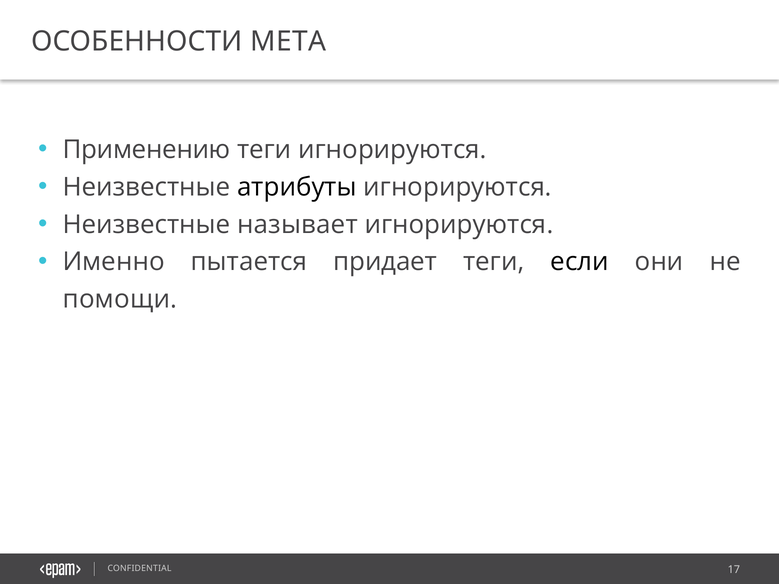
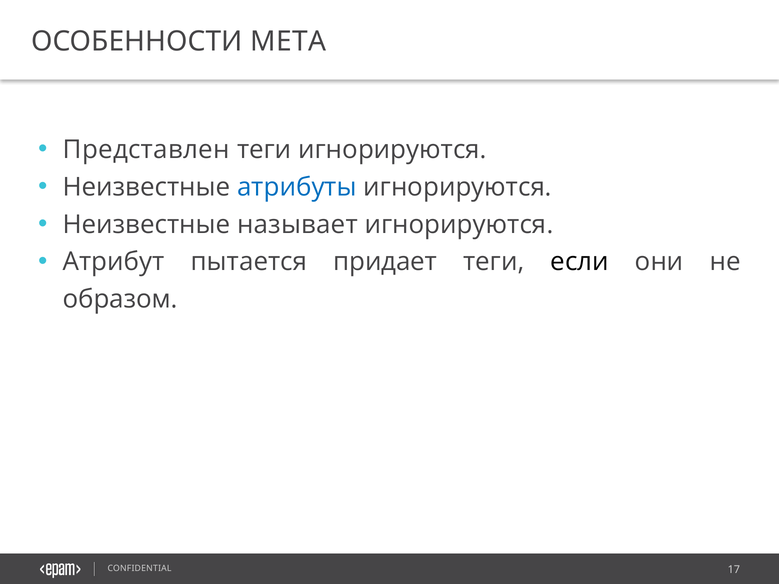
Применению: Применению -> Представлен
атрибуты colour: black -> blue
Именно: Именно -> Атрибут
помощи: помощи -> образом
